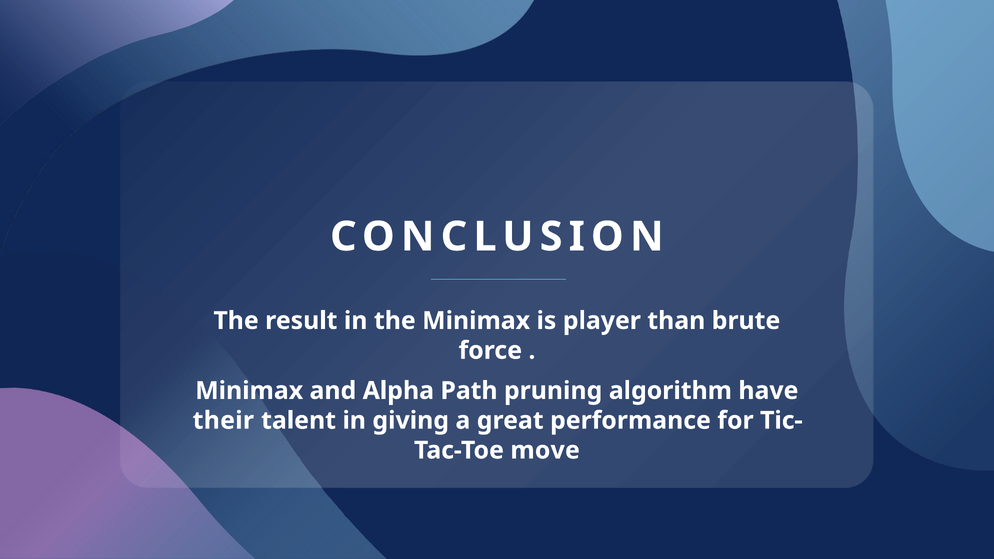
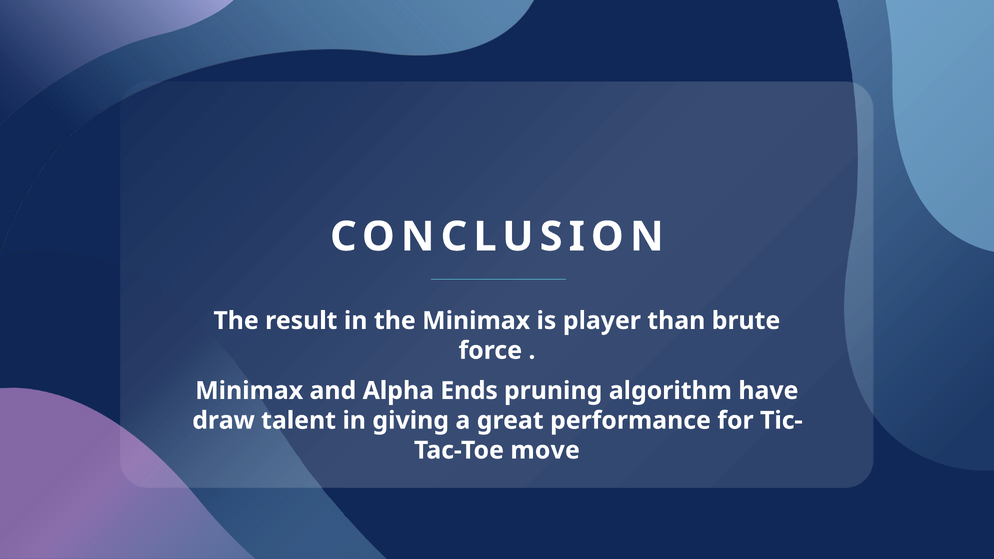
Path: Path -> Ends
their: their -> draw
